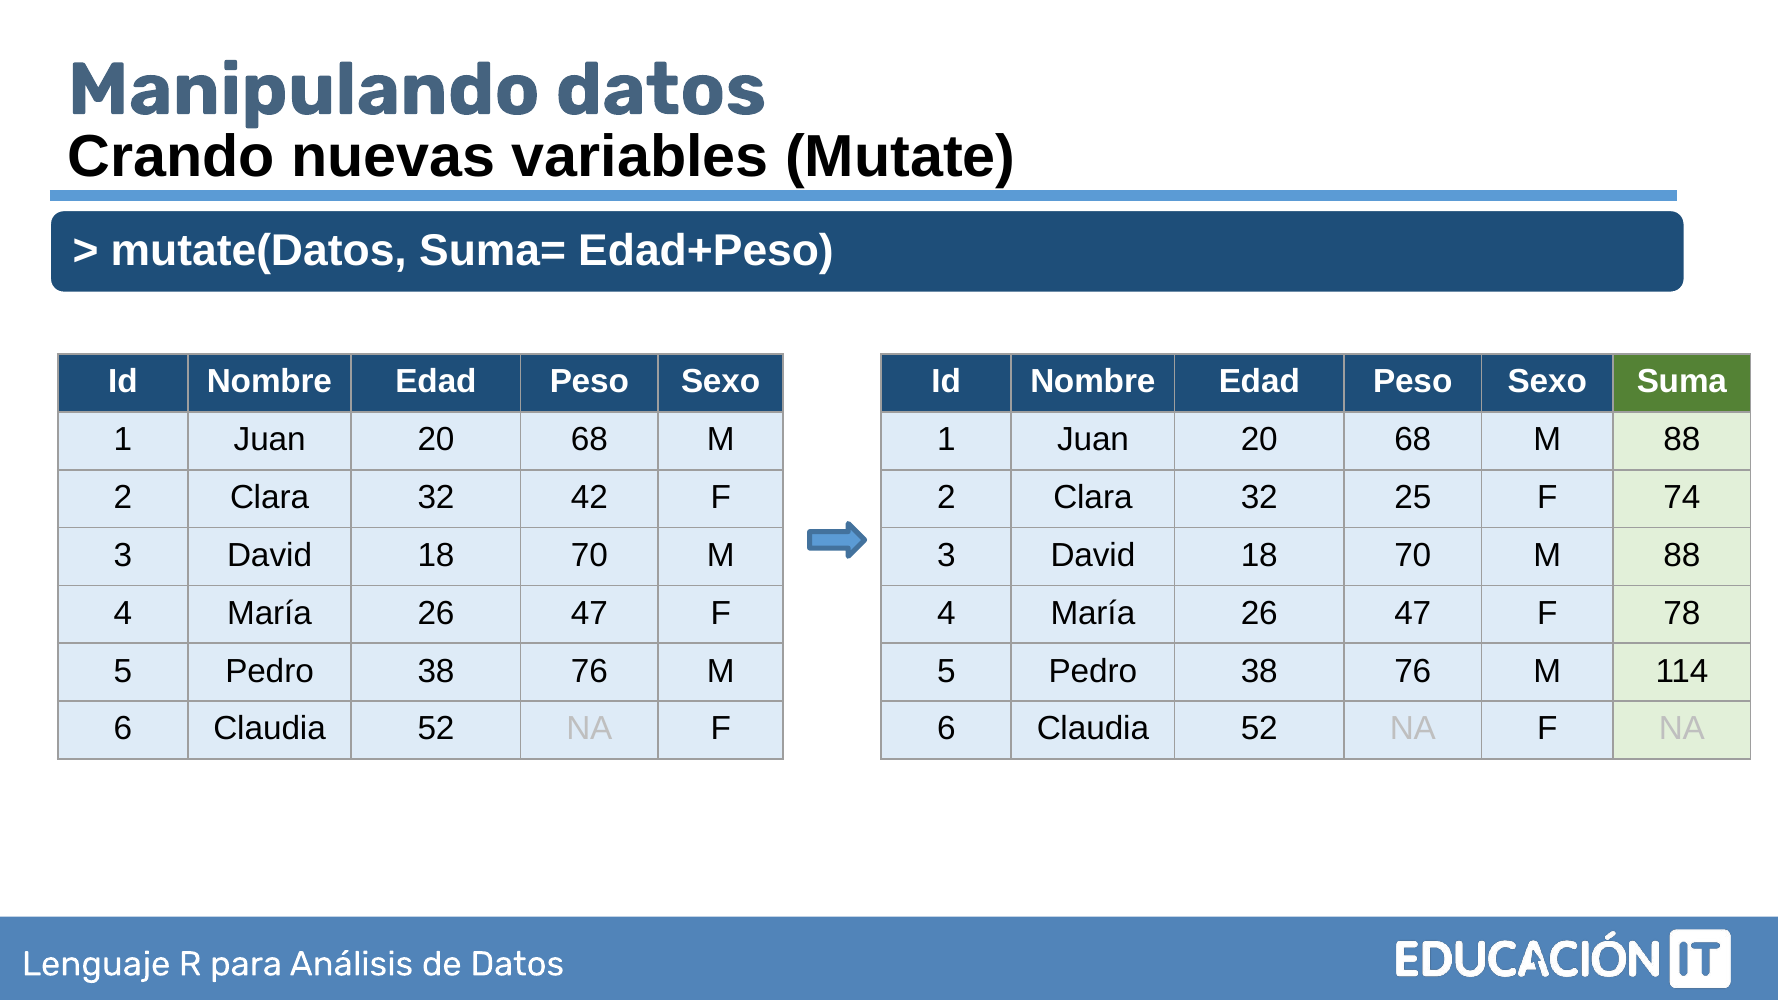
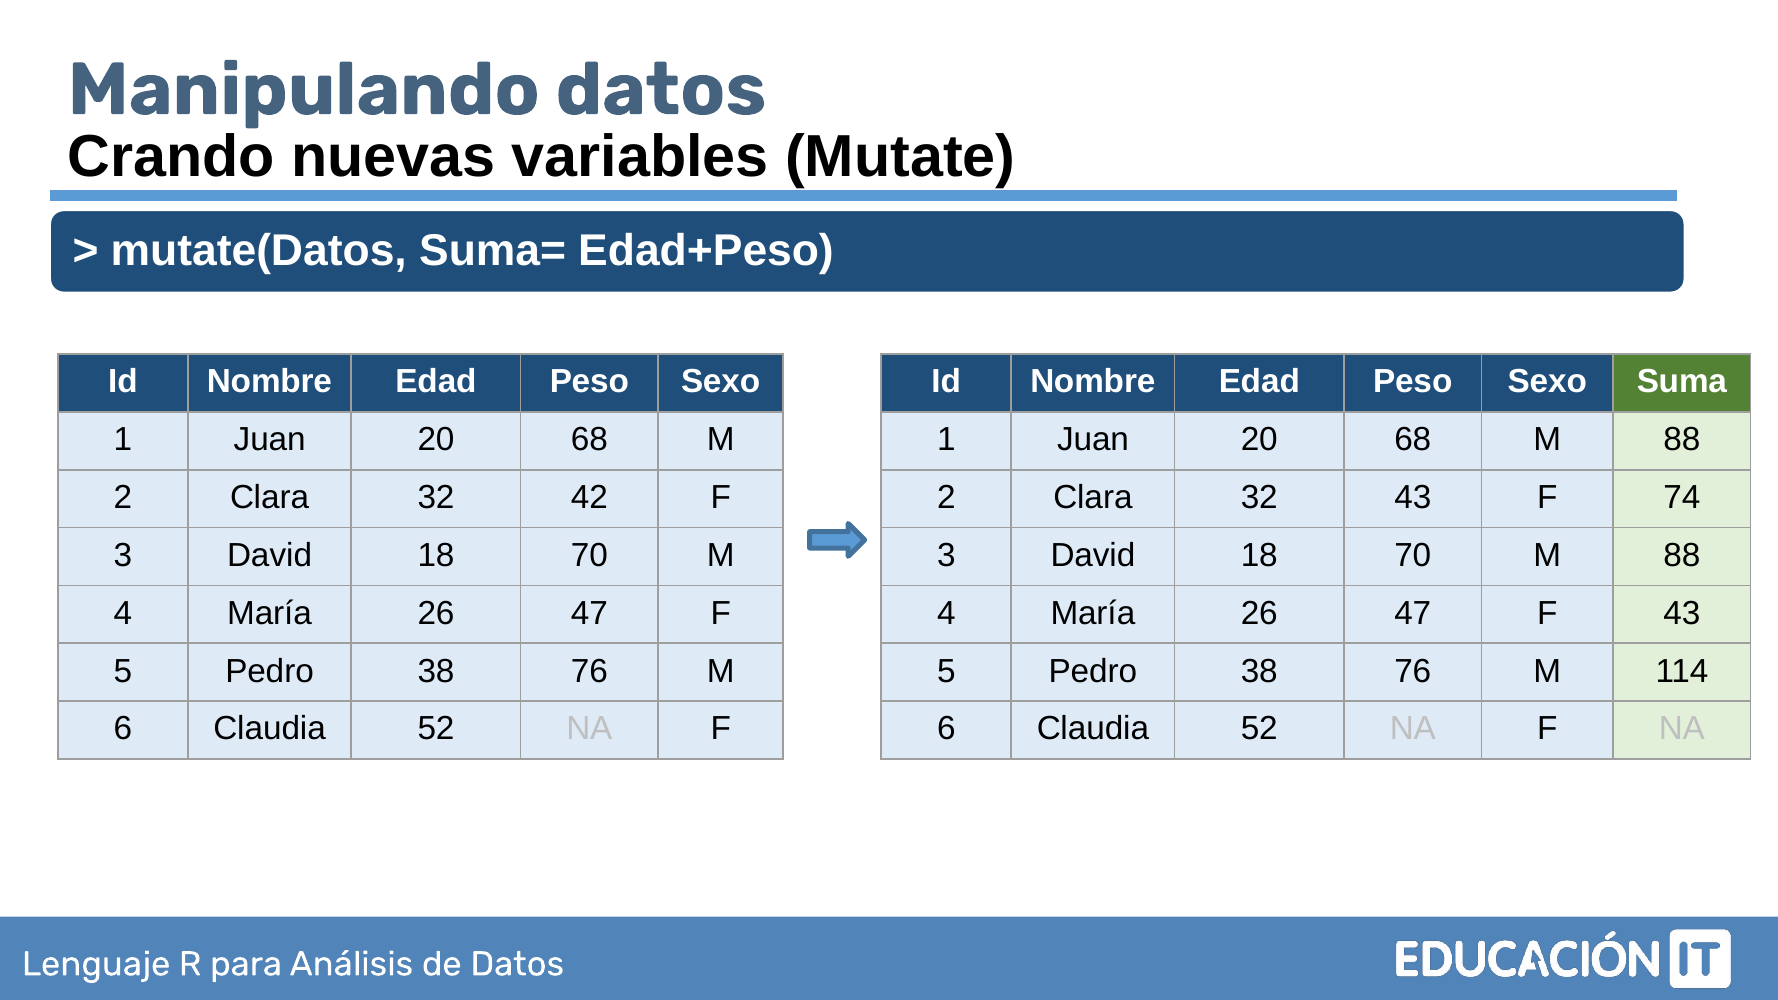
32 25: 25 -> 43
F 78: 78 -> 43
